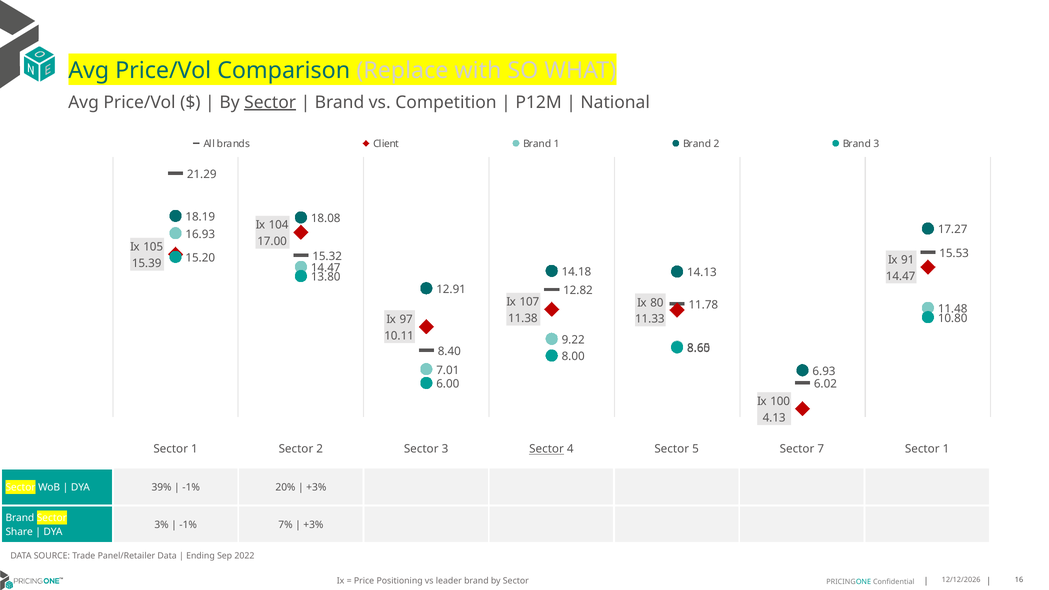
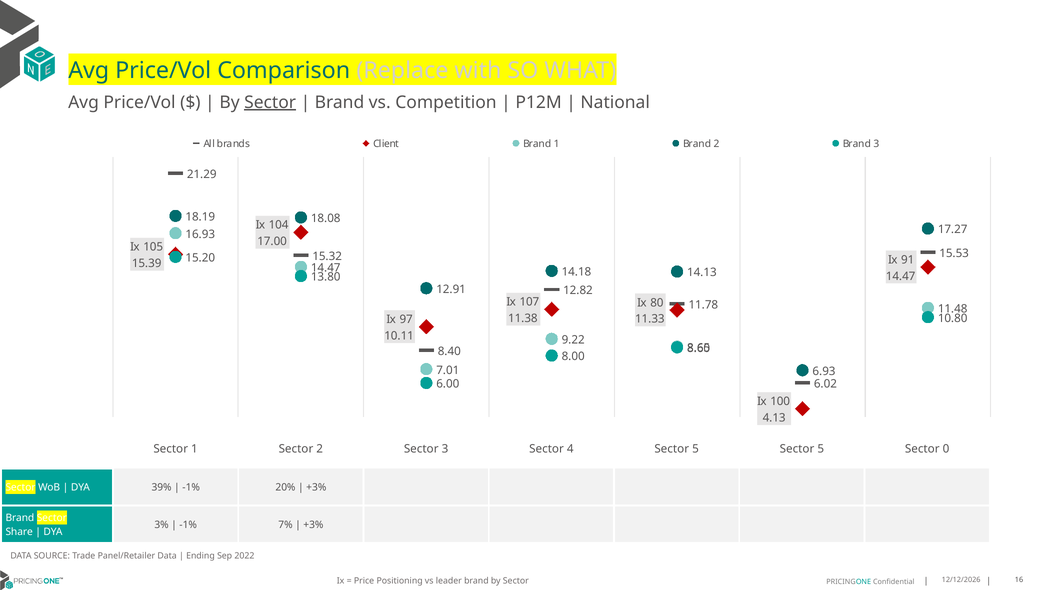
Sector at (547, 449) underline: present -> none
5 Sector 7: 7 -> 5
1 at (946, 449): 1 -> 0
